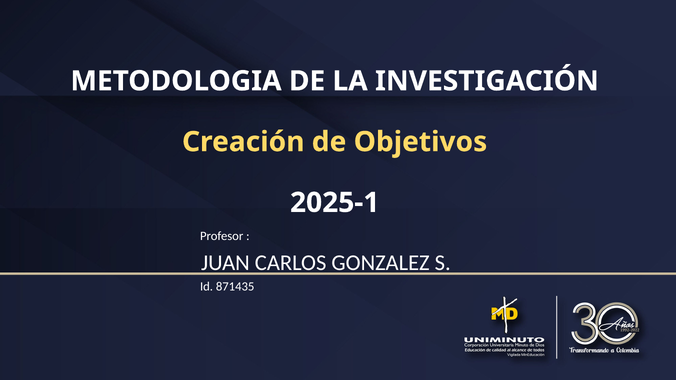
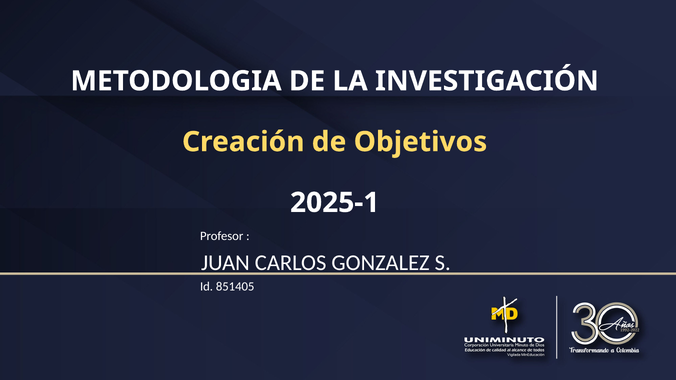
871435: 871435 -> 851405
